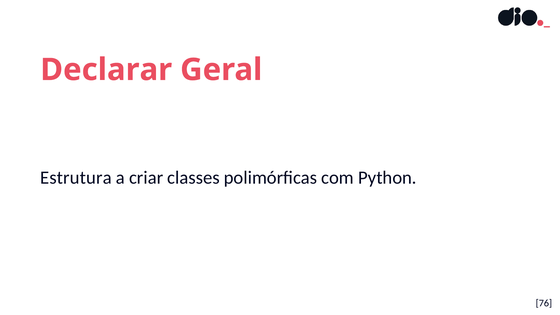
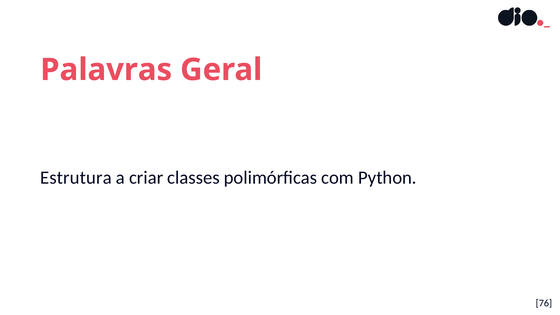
Declarar: Declarar -> Palavras
